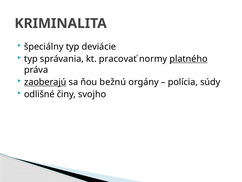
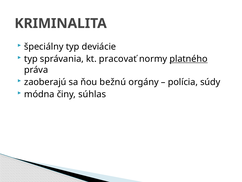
zaoberajú underline: present -> none
odlišné: odlišné -> módna
svojho: svojho -> súhlas
